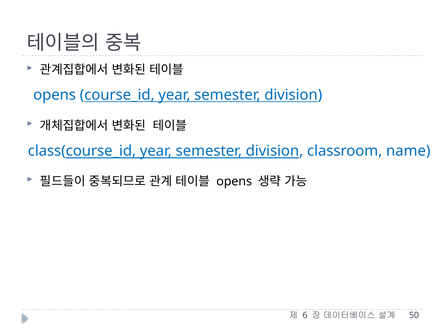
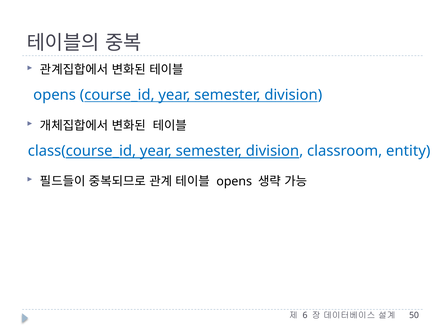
name: name -> entity
